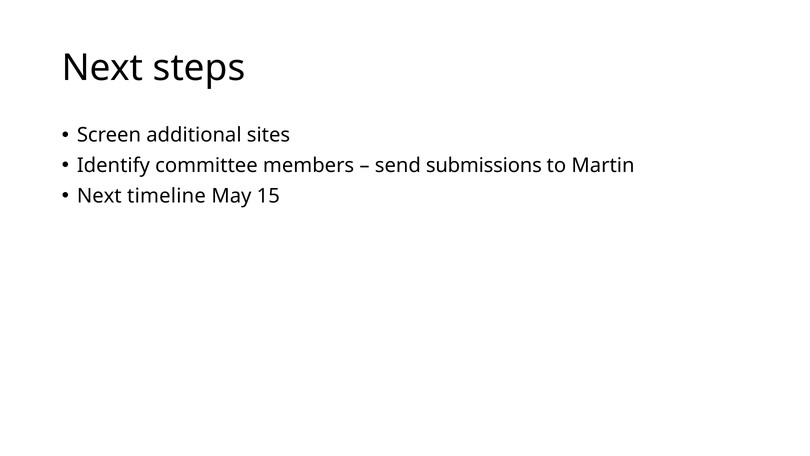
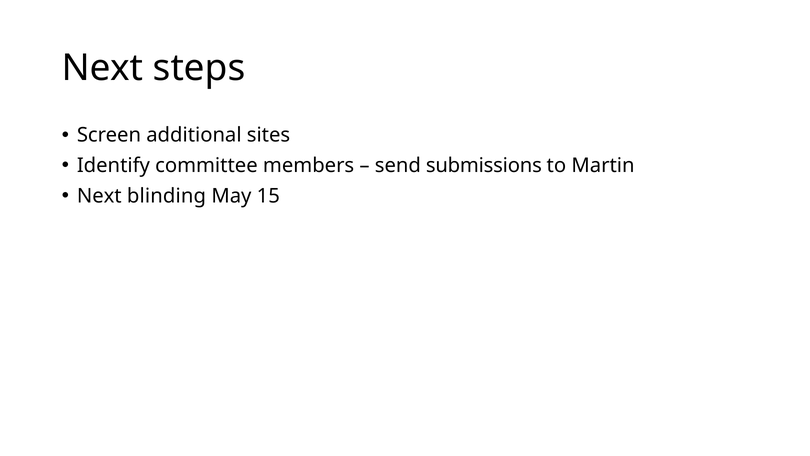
timeline: timeline -> blinding
